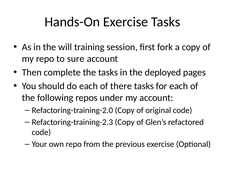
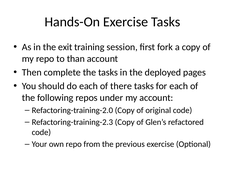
will: will -> exit
sure: sure -> than
